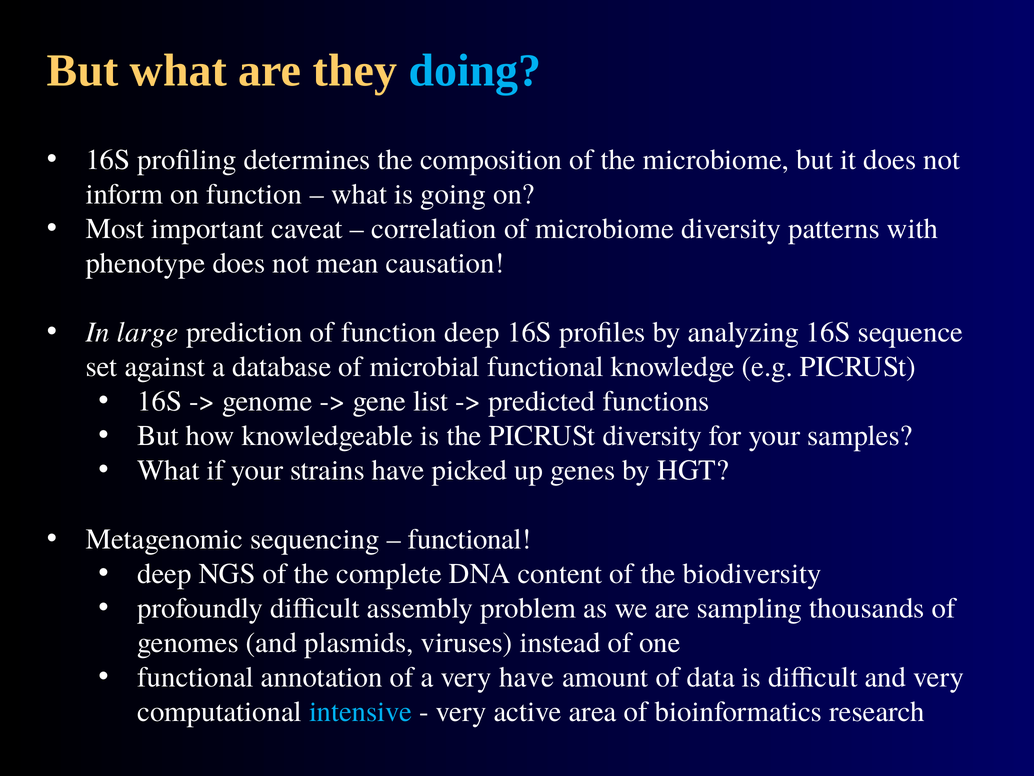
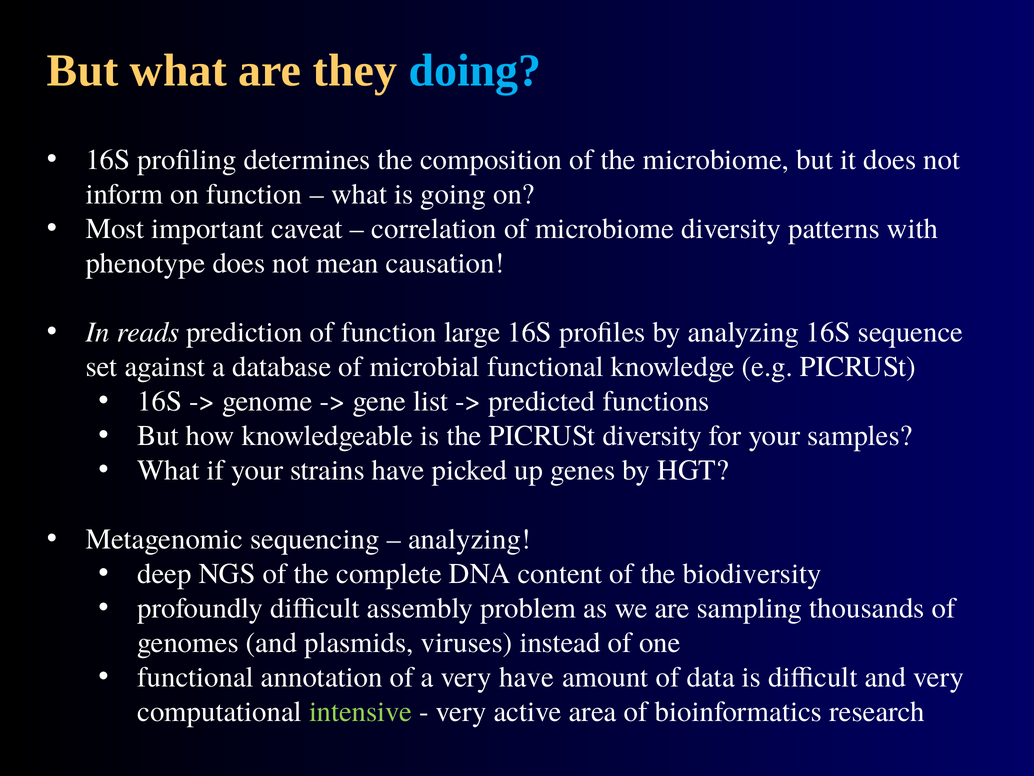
large: large -> reads
function deep: deep -> large
functional at (470, 539): functional -> analyzing
intensive colour: light blue -> light green
